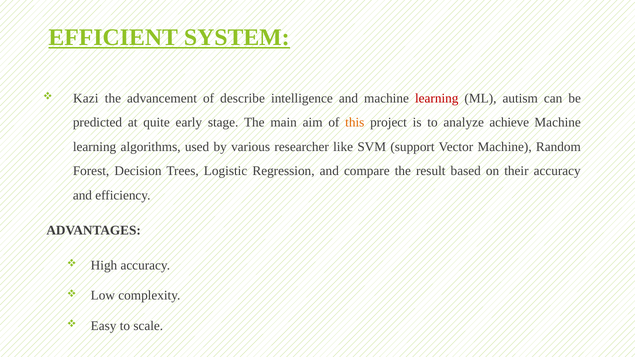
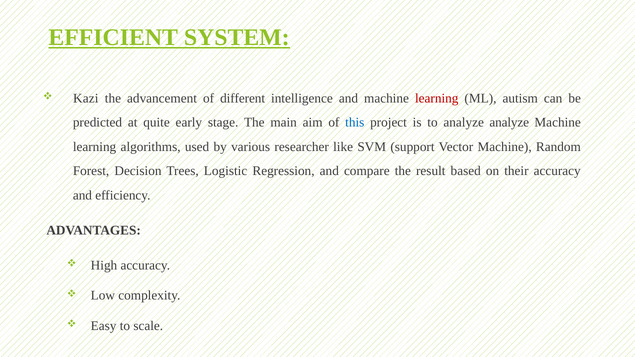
describe: describe -> different
this colour: orange -> blue
analyze achieve: achieve -> analyze
